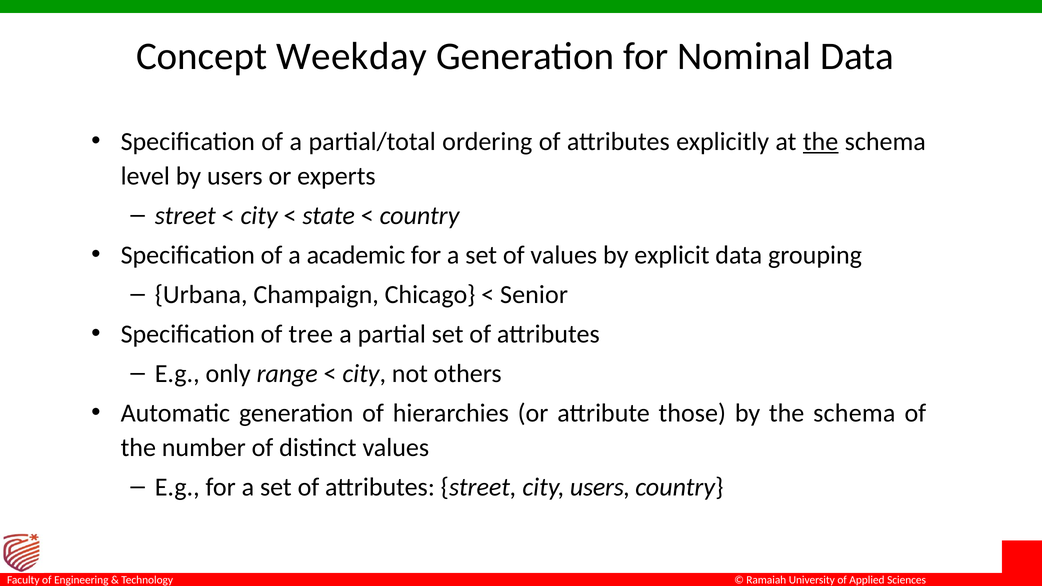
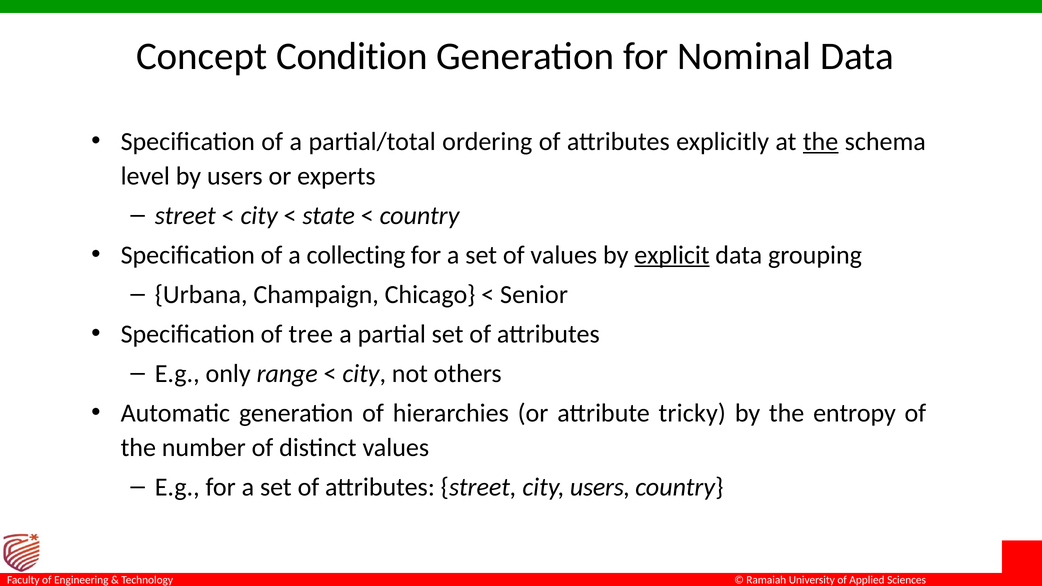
Weekday: Weekday -> Condition
academic: academic -> collecting
explicit underline: none -> present
those: those -> tricky
by the schema: schema -> entropy
